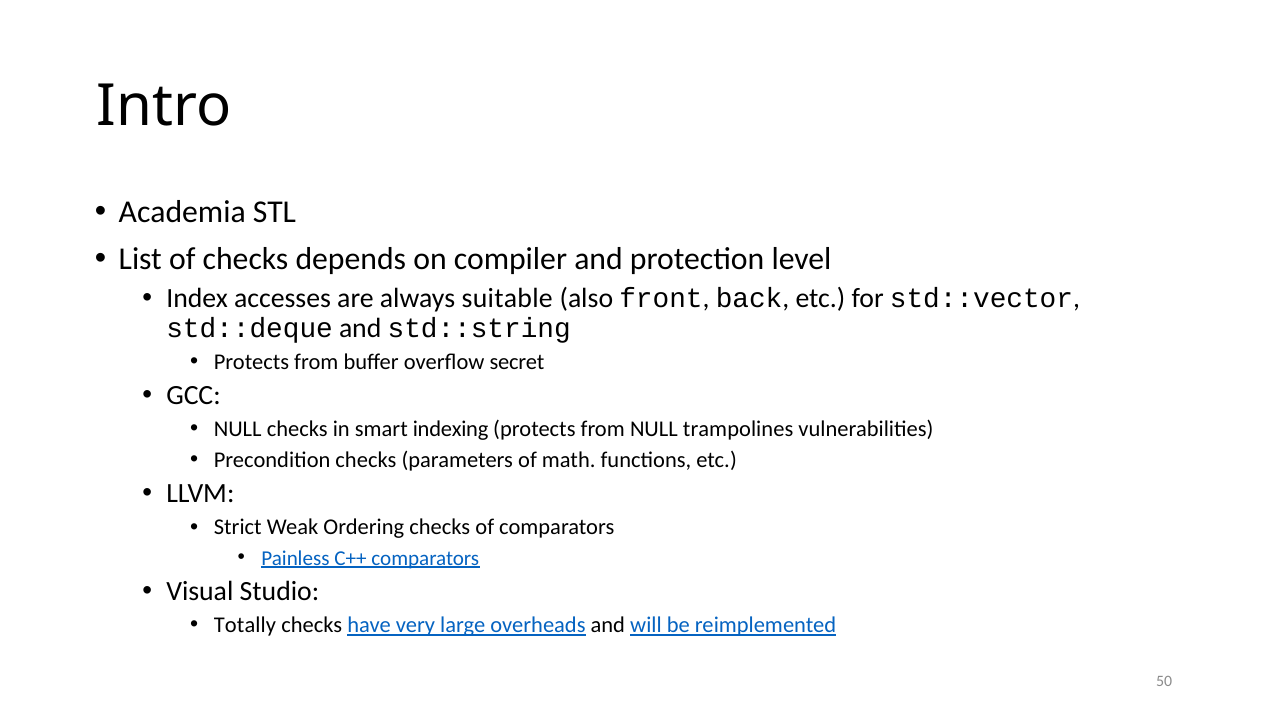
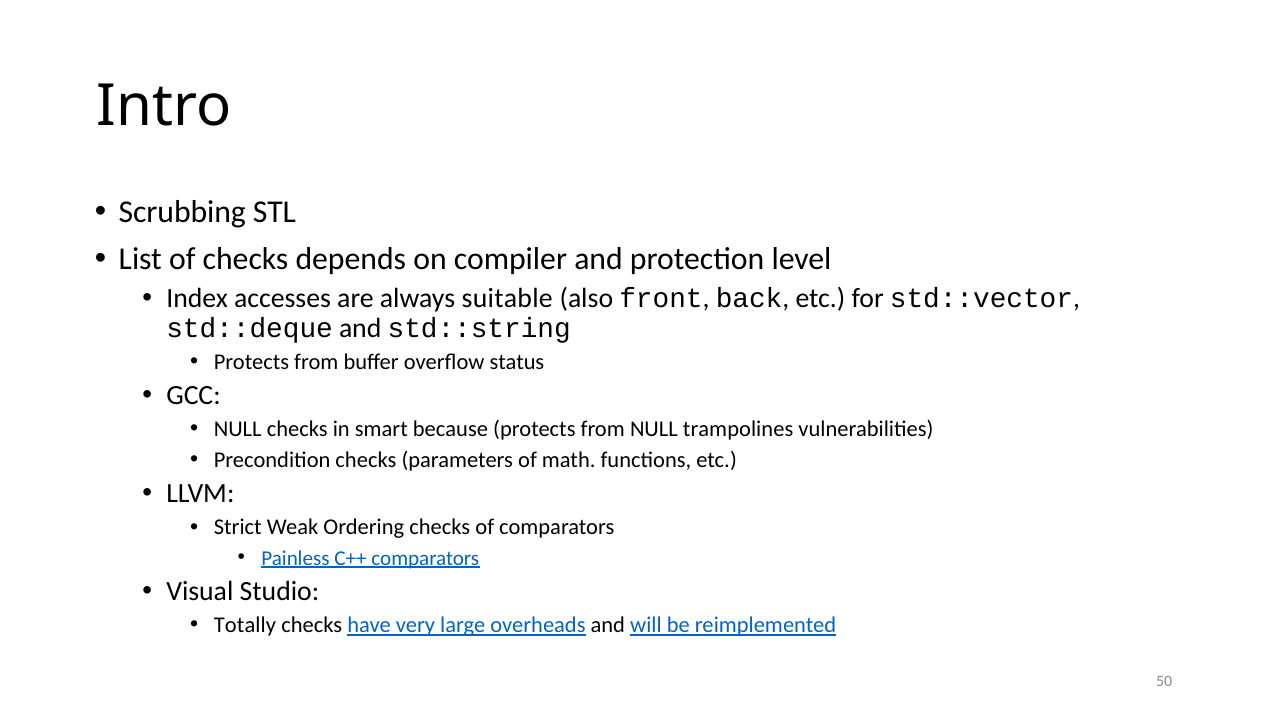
Academia: Academia -> Scrubbing
secret: secret -> status
indexing: indexing -> because
